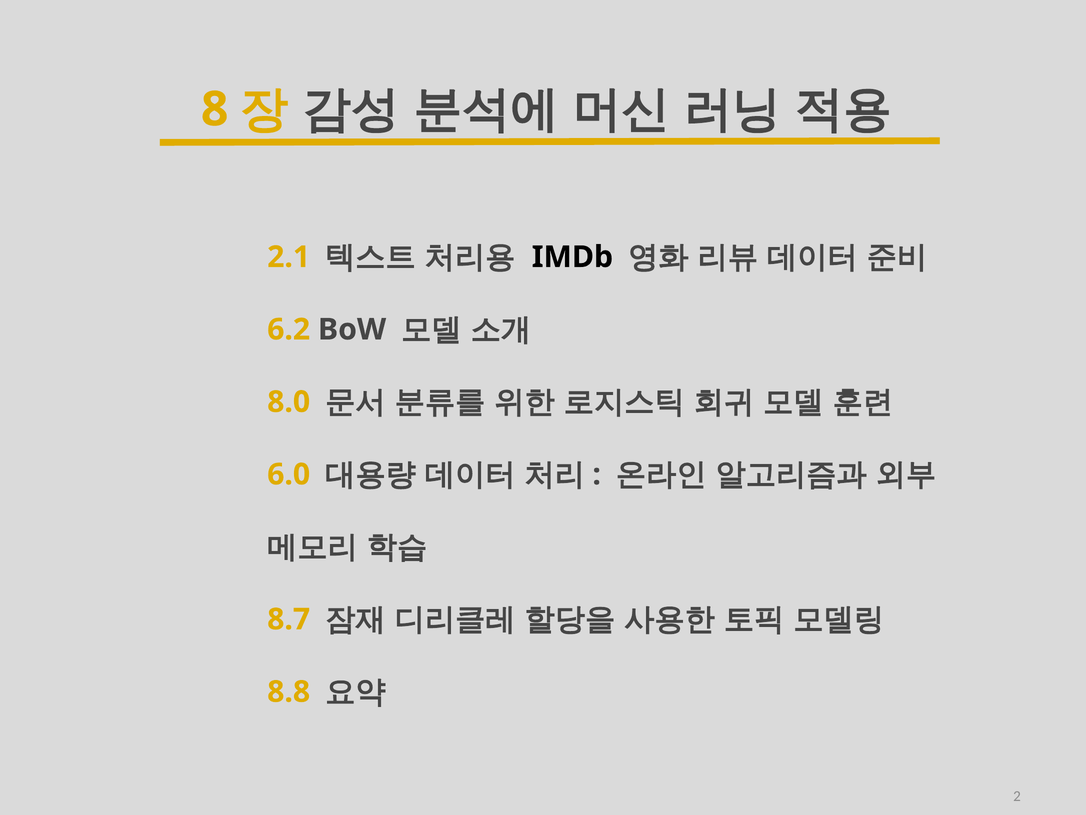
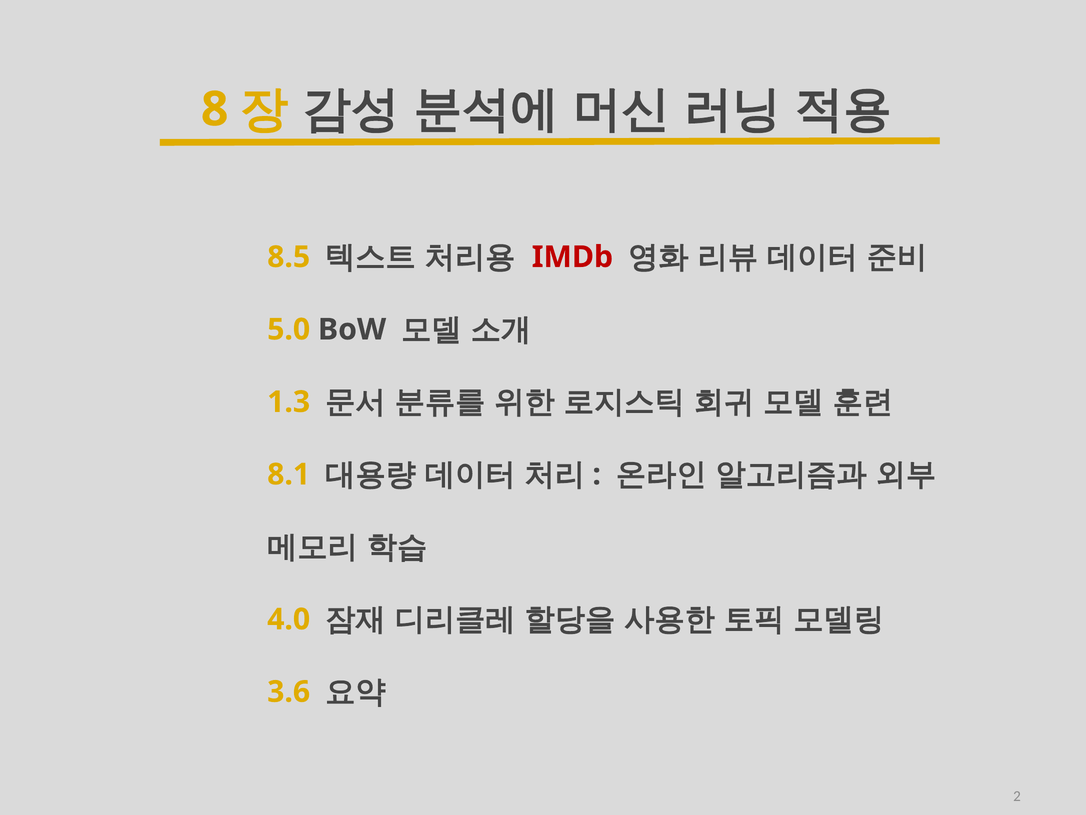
2.1: 2.1 -> 8.5
IMDb colour: black -> red
6.2: 6.2 -> 5.0
8.0: 8.0 -> 1.3
6.0: 6.0 -> 8.1
8.7: 8.7 -> 4.0
8.8: 8.8 -> 3.6
